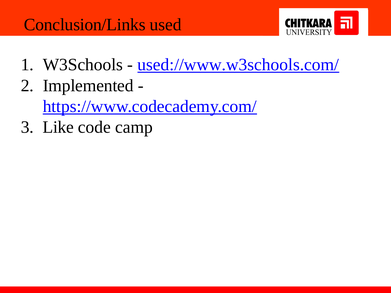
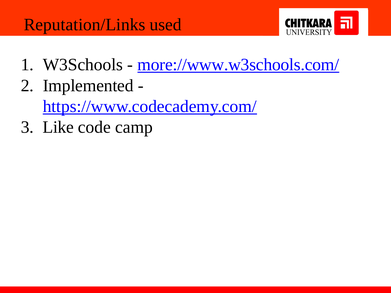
Conclusion/Links: Conclusion/Links -> Reputation/Links
used://www.w3schools.com/: used://www.w3schools.com/ -> more://www.w3schools.com/
